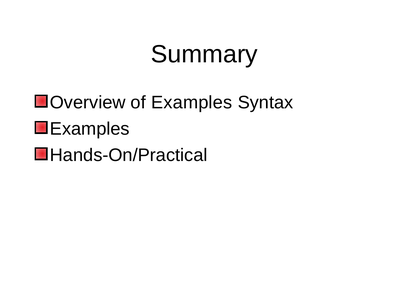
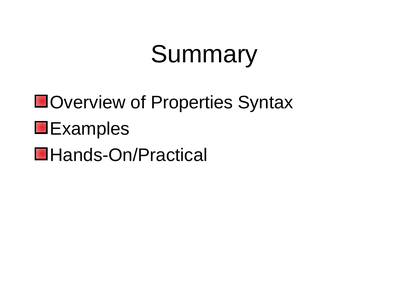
of Examples: Examples -> Properties
